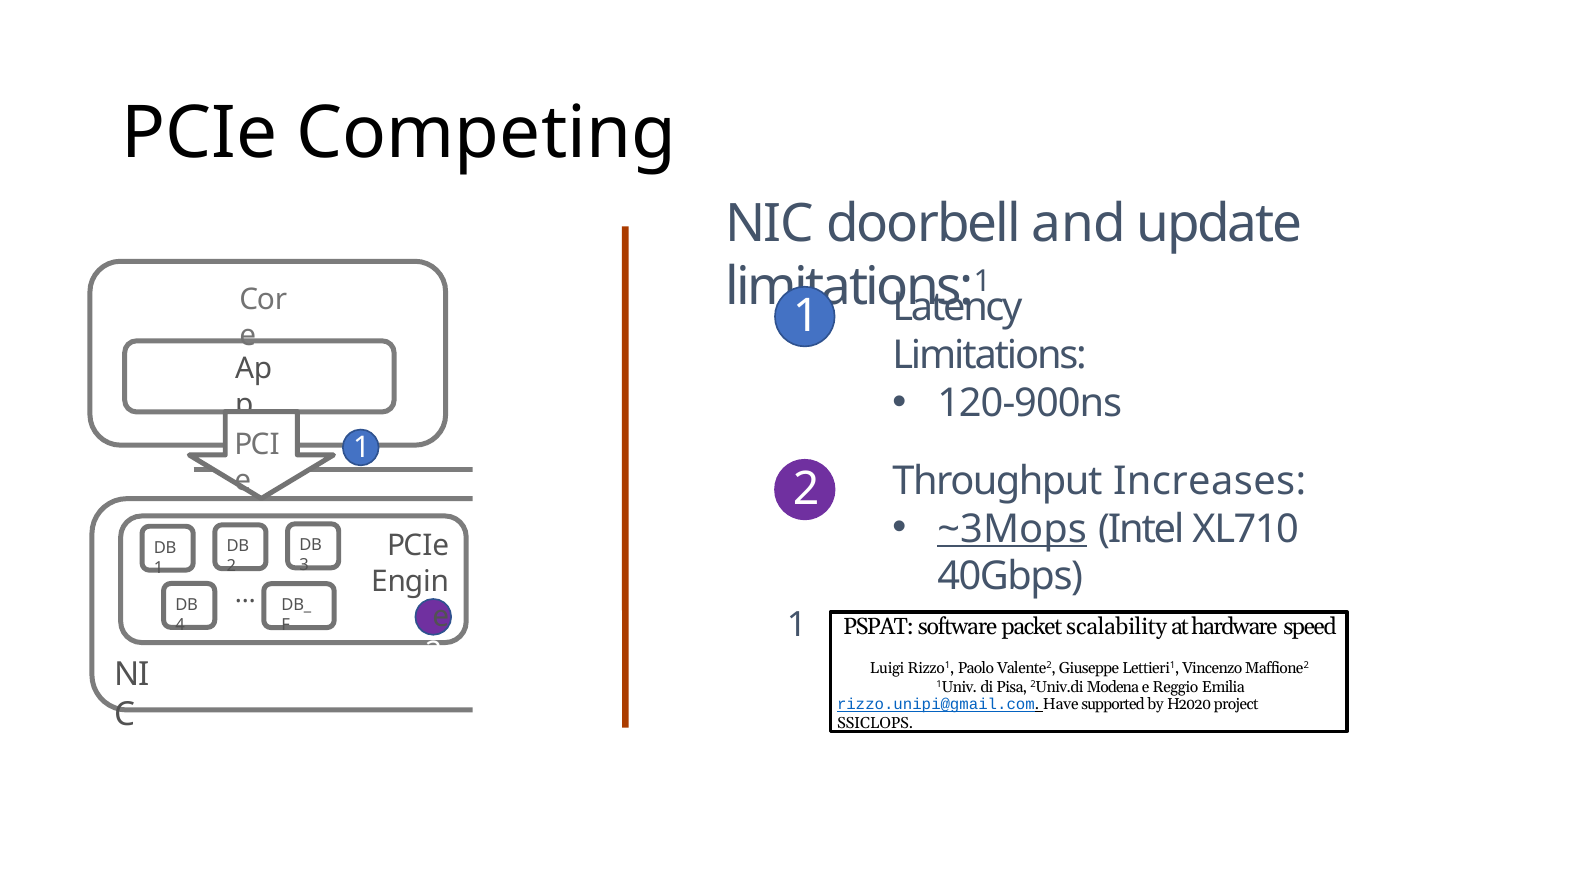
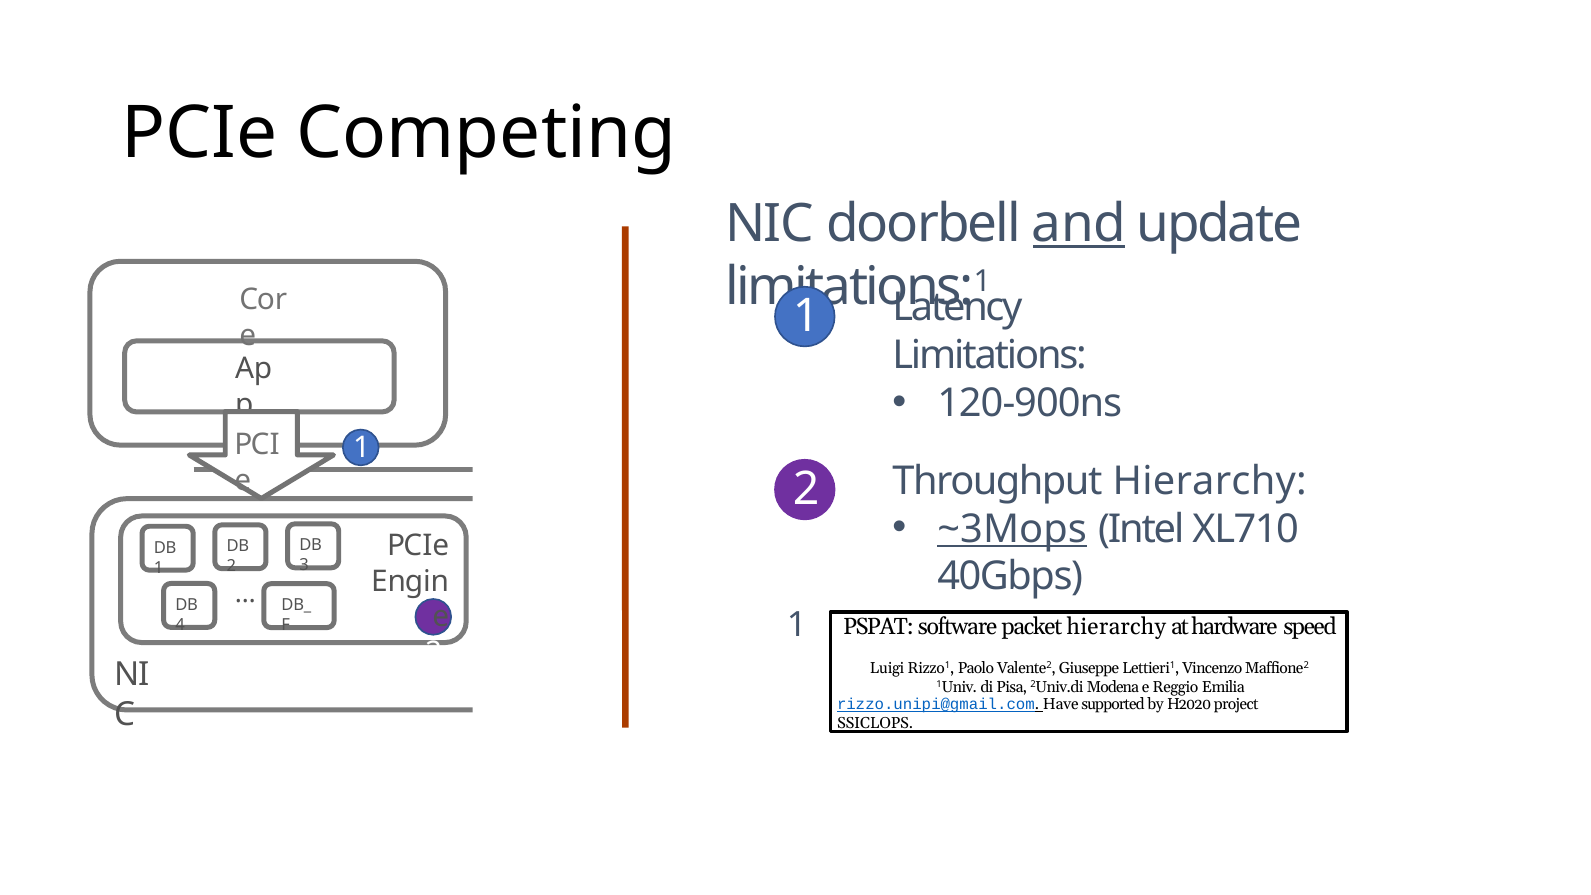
and underline: none -> present
Throughput Increases: Increases -> Hierarchy
packet scalability: scalability -> hierarchy
